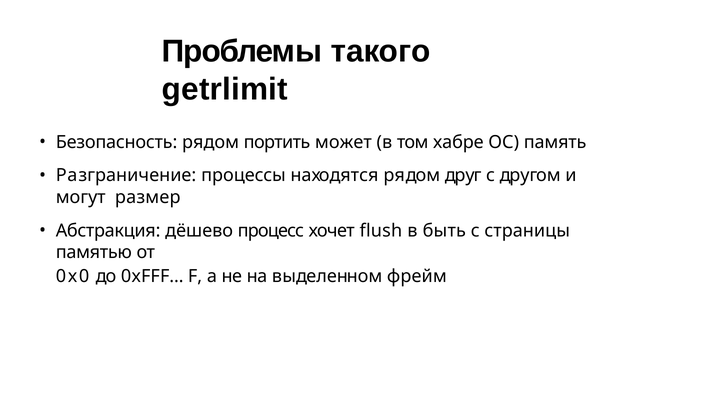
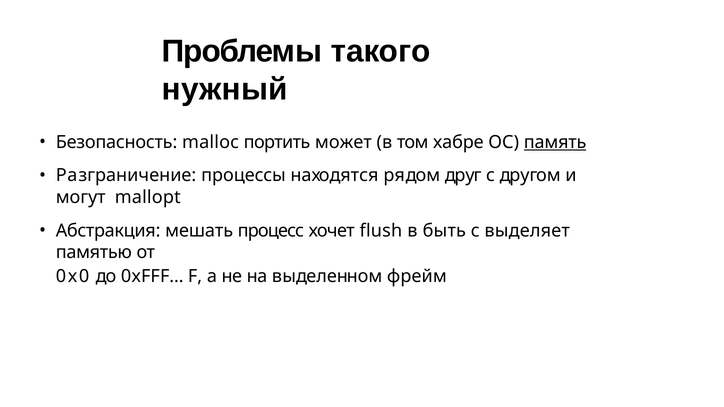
getrlimit: getrlimit -> нужный
Безопасность рядом: рядом -> malloc
память underline: none -> present
размер: размер -> mallopt
дёшево: дёшево -> мешать
страницы: страницы -> выделяет
